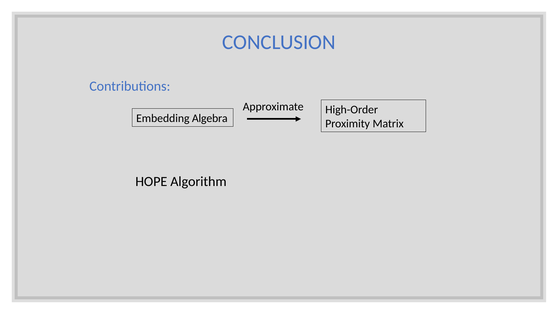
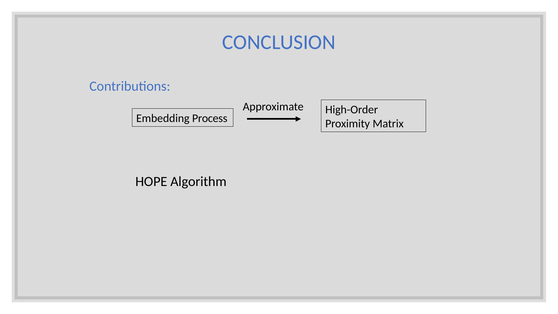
Algebra: Algebra -> Process
